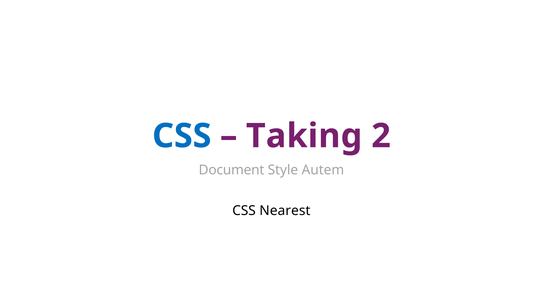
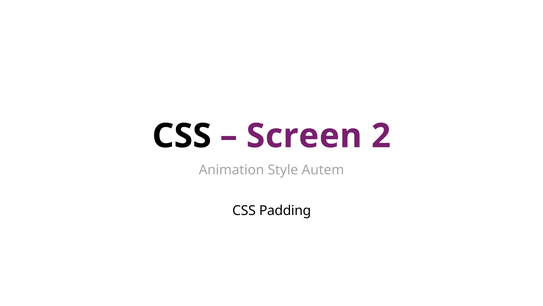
CSS at (182, 136) colour: blue -> black
Taking: Taking -> Screen
Document: Document -> Animation
Nearest: Nearest -> Padding
